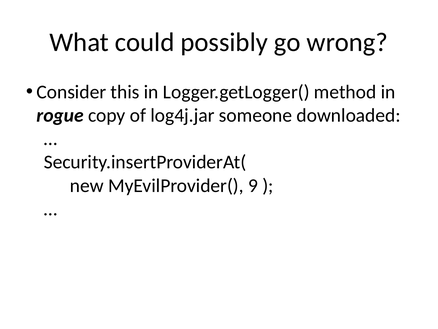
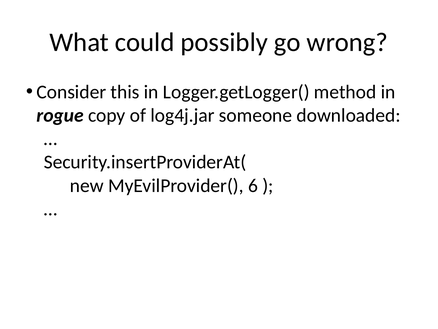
9: 9 -> 6
